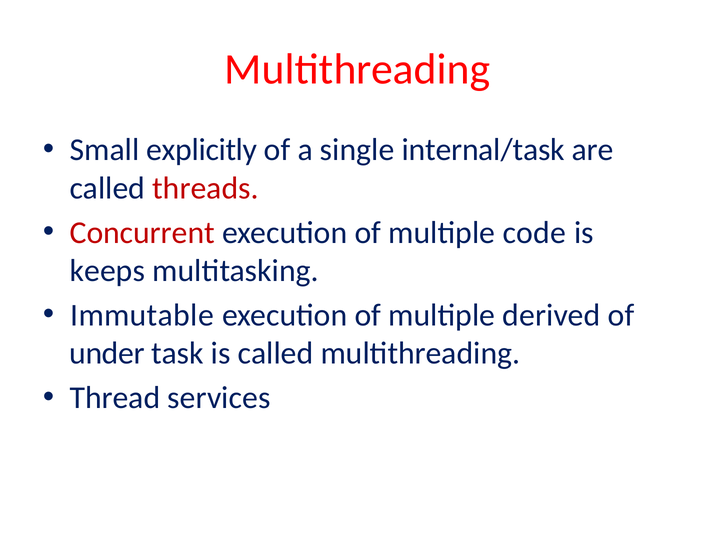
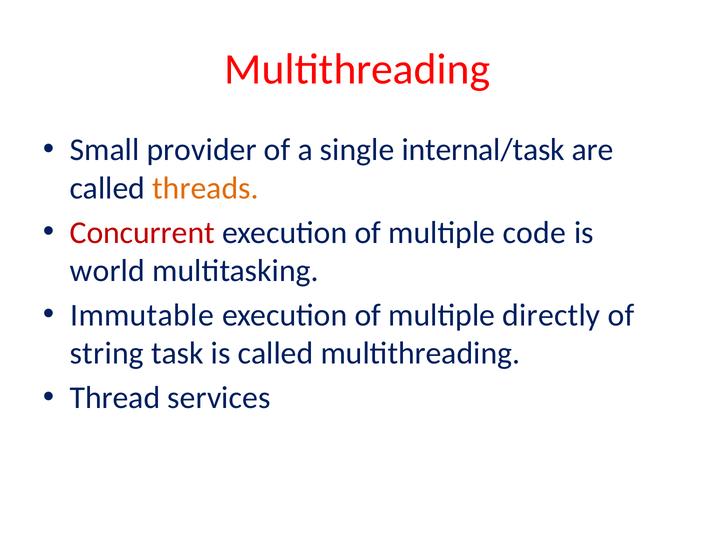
explicitly: explicitly -> provider
threads colour: red -> orange
keeps: keeps -> world
derived: derived -> directly
under: under -> string
